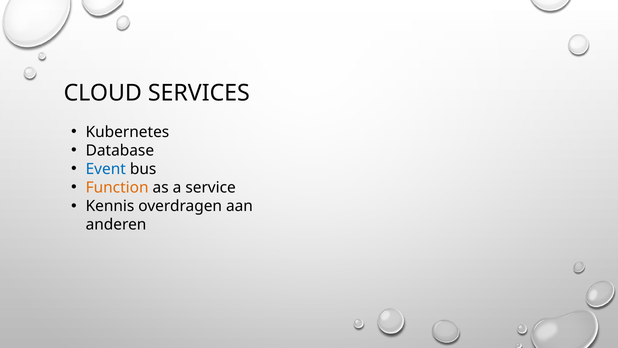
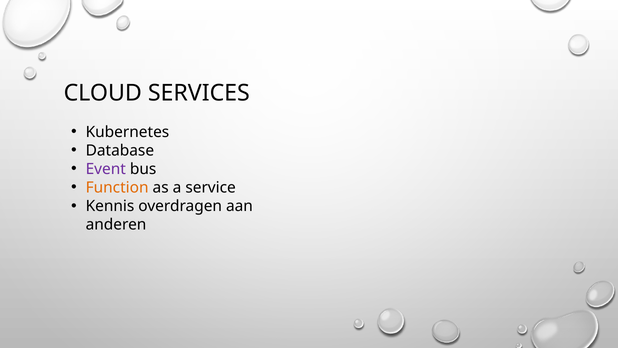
Event colour: blue -> purple
